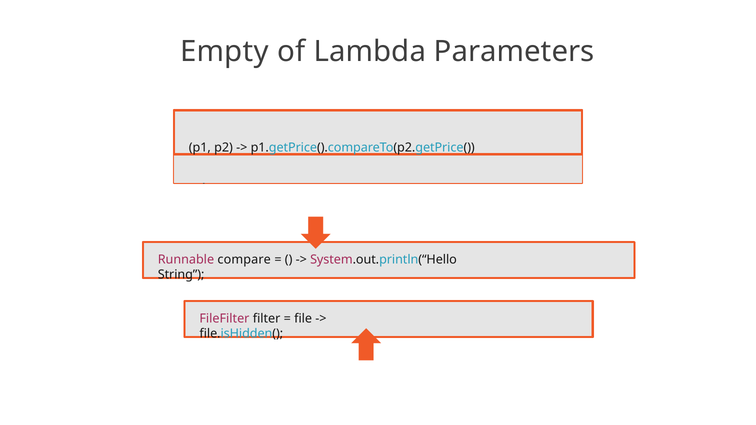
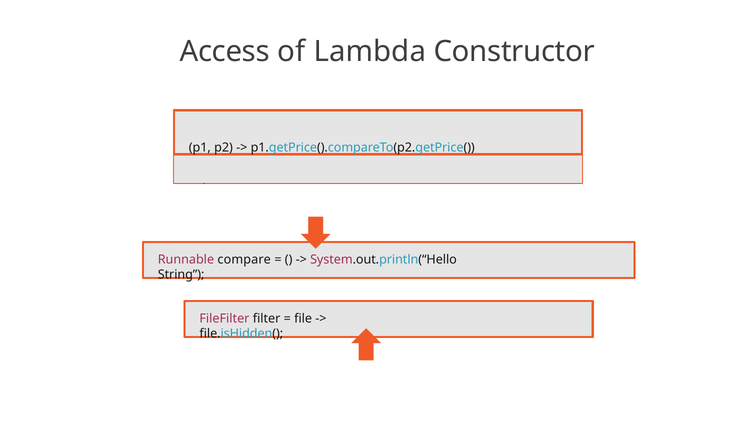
Empty: Empty -> Access
Parameters: Parameters -> Constructor
